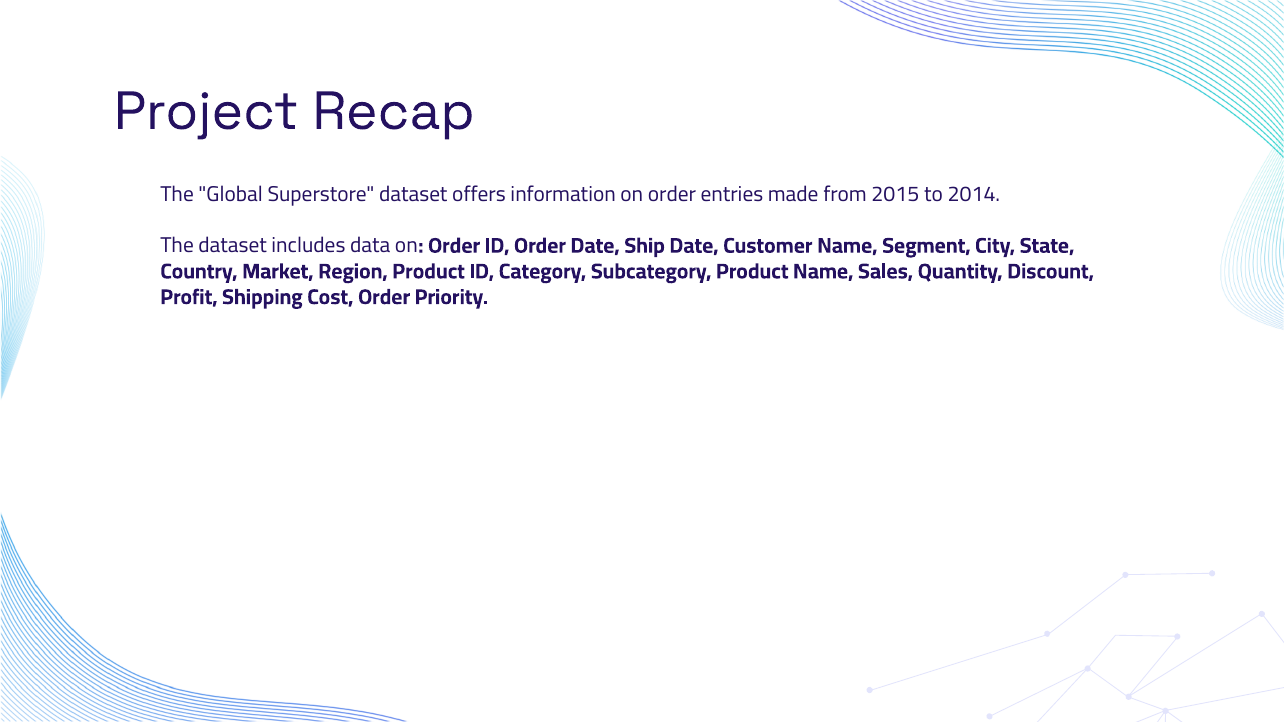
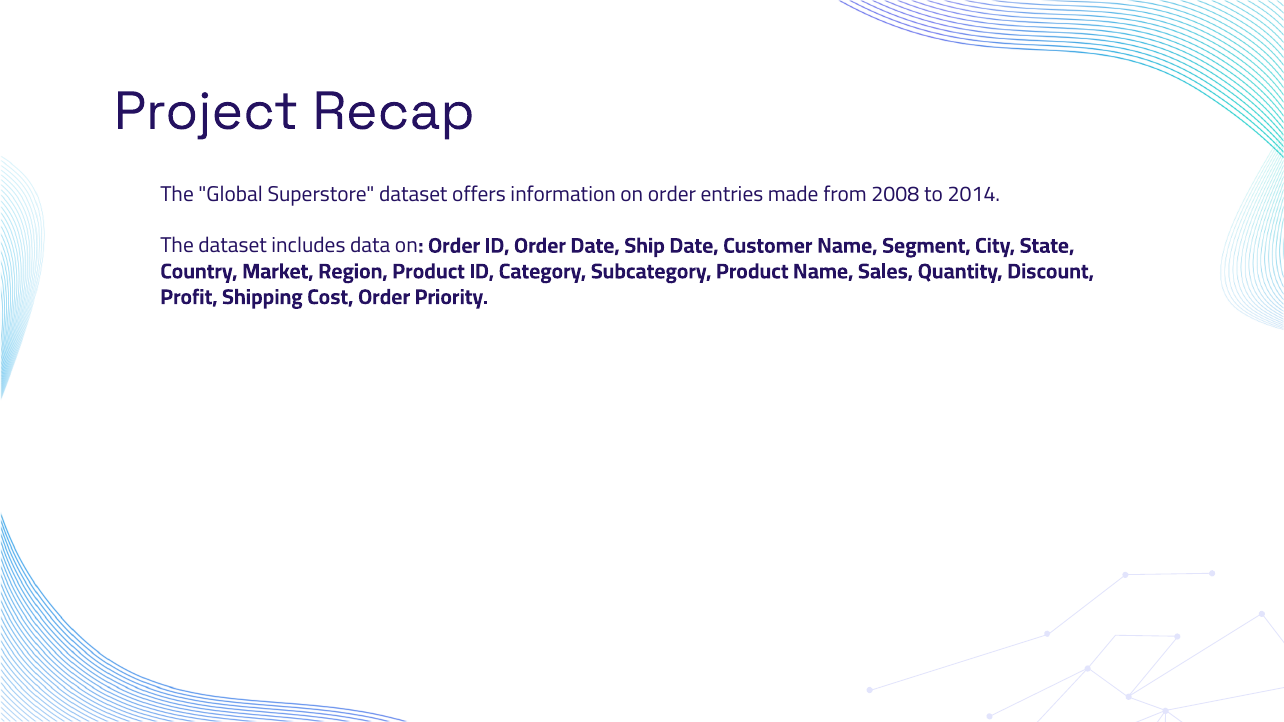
2015: 2015 -> 2008
